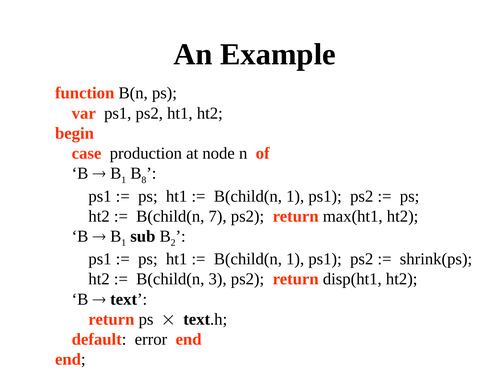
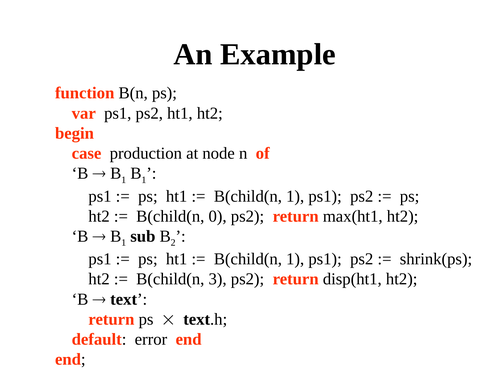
1 B 8: 8 -> 1
7: 7 -> 0
